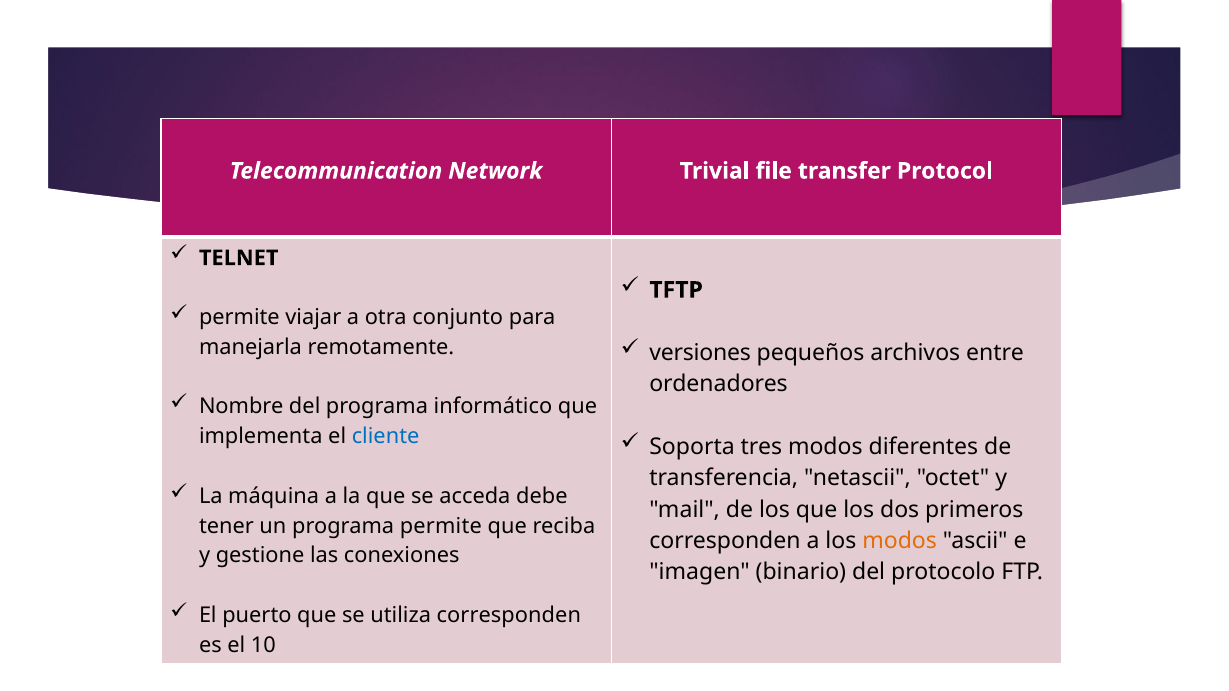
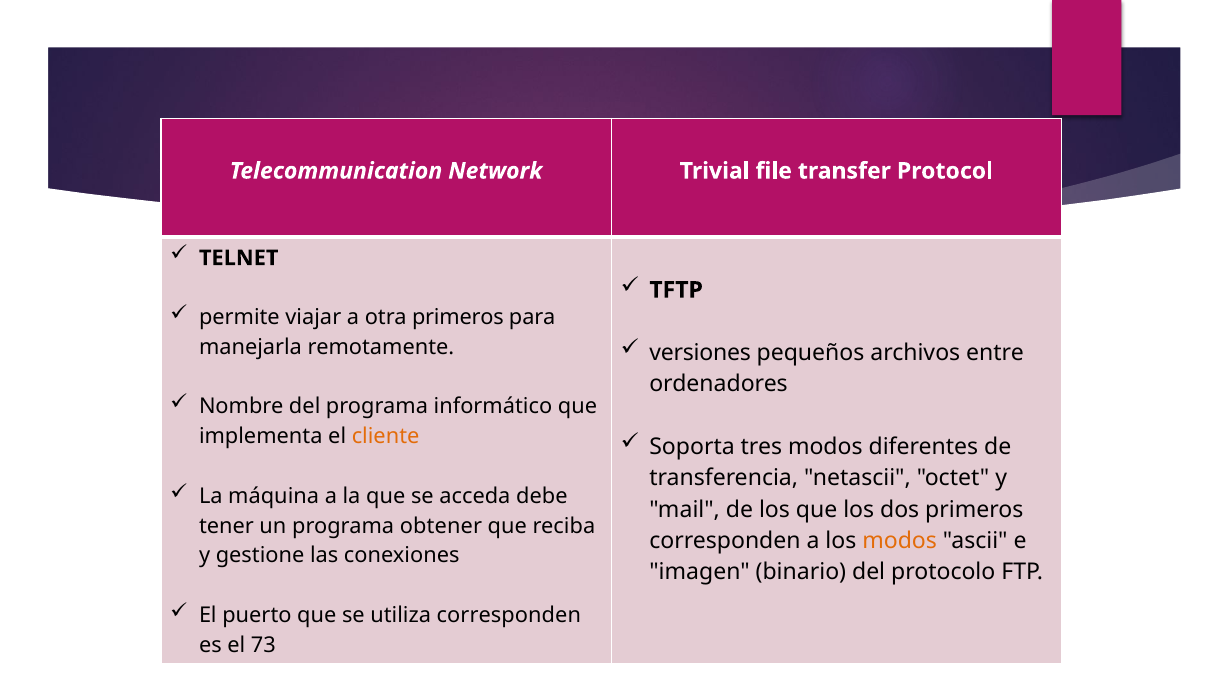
otra conjunto: conjunto -> primeros
cliente colour: blue -> orange
programa permite: permite -> obtener
10: 10 -> 73
